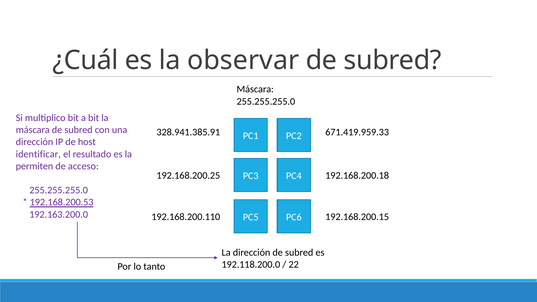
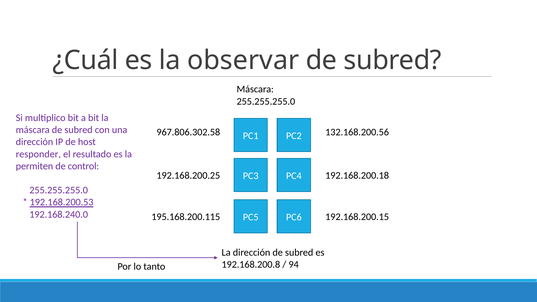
328.941.385.91: 328.941.385.91 -> 967.806.302.58
671.419.959.33: 671.419.959.33 -> 132.168.200.56
identificar: identificar -> responder
acceso: acceso -> control
192.163.200.0: 192.163.200.0 -> 192.168.240.0
192.168.200.110: 192.168.200.110 -> 195.168.200.115
192.118.200.0: 192.118.200.0 -> 192.168.200.8
22: 22 -> 94
